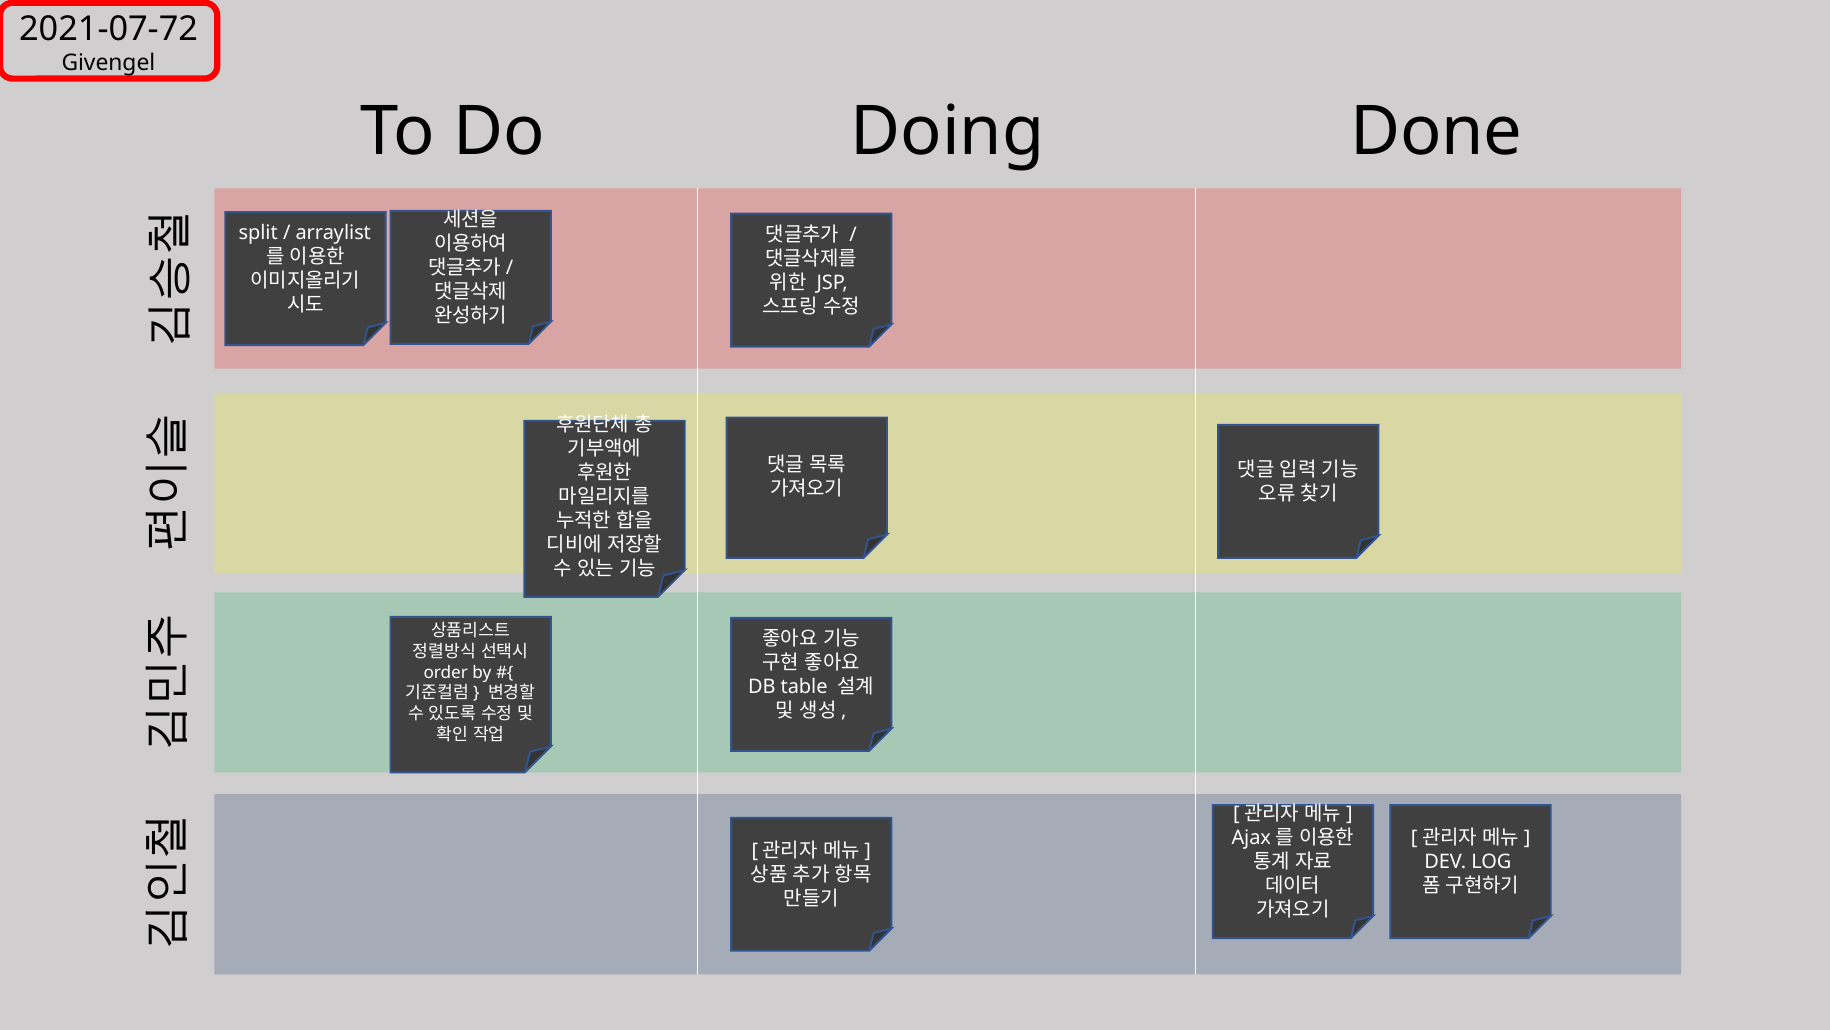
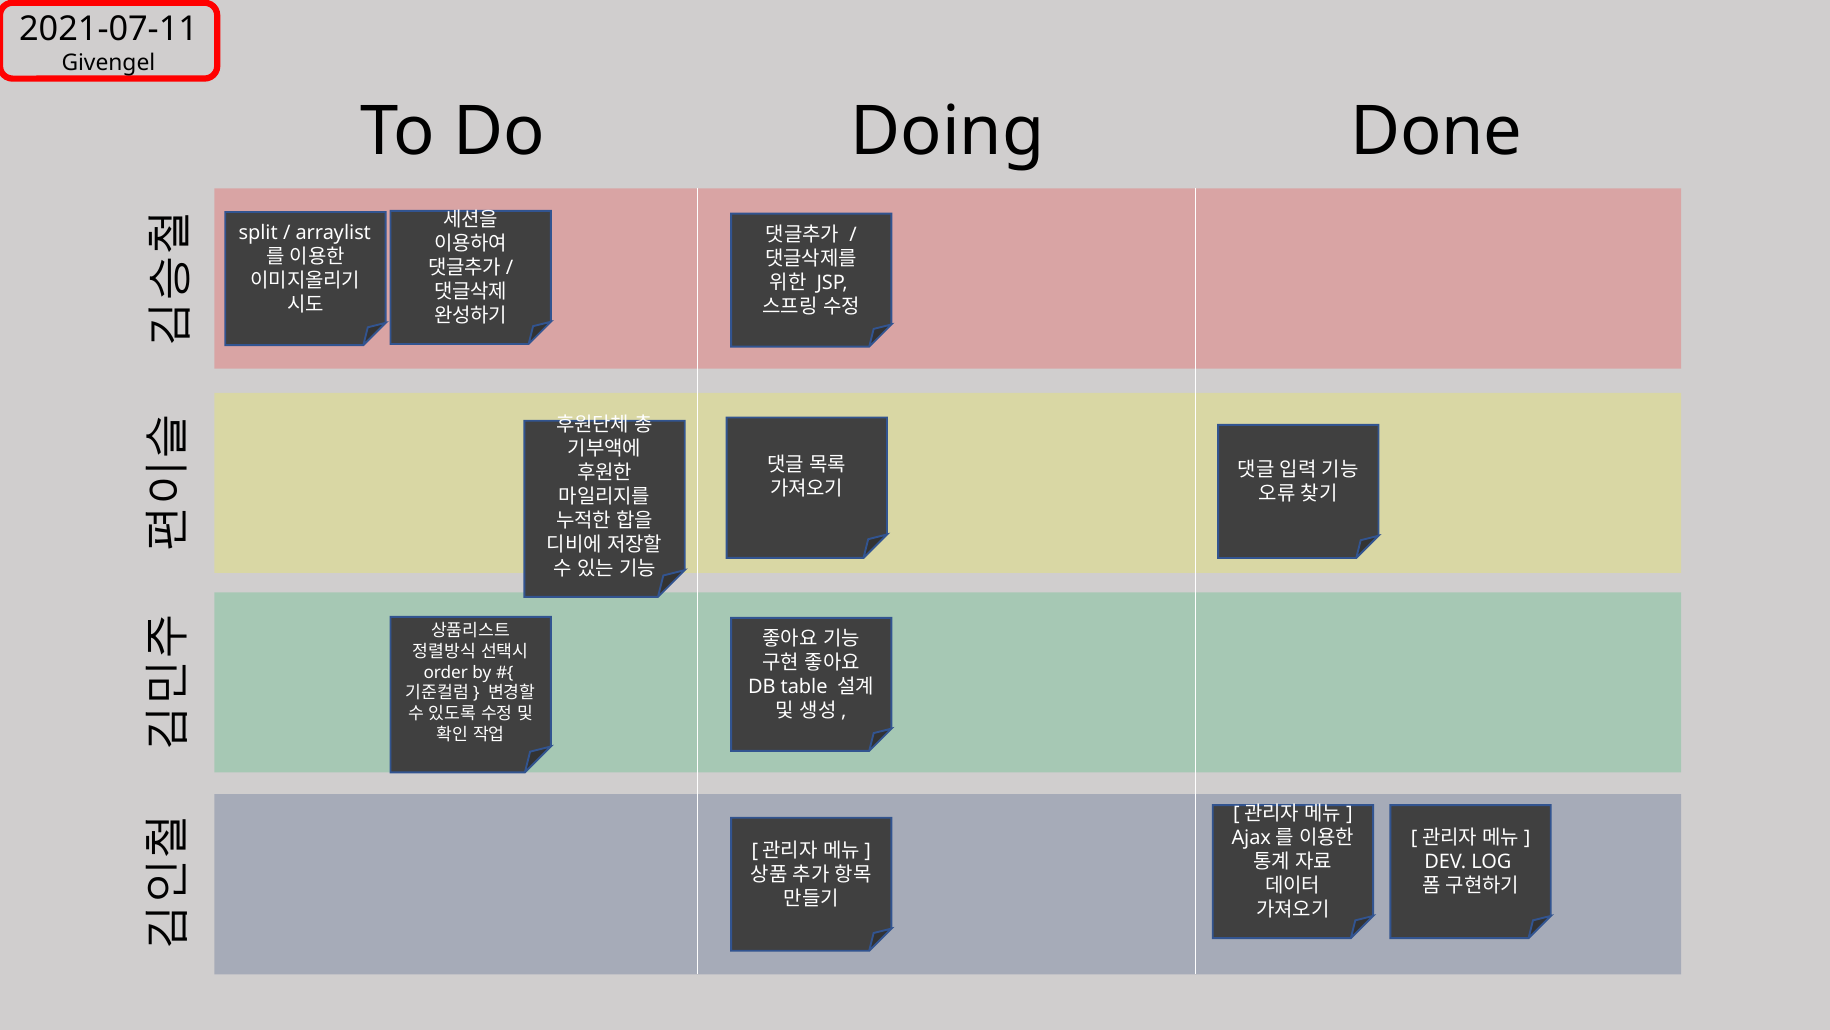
2021-07-72: 2021-07-72 -> 2021-07-11
